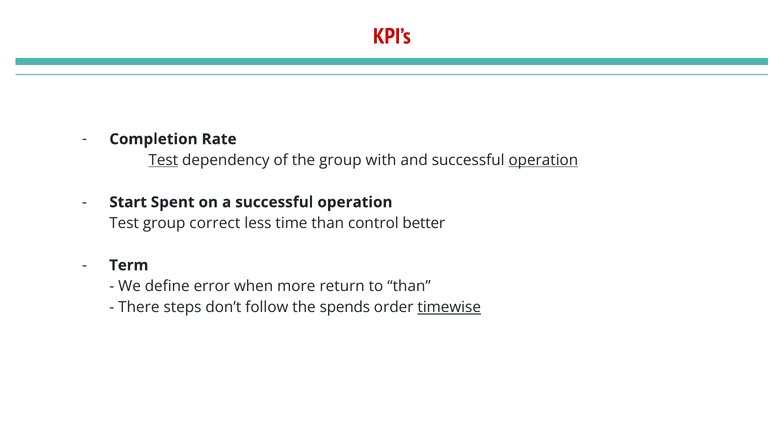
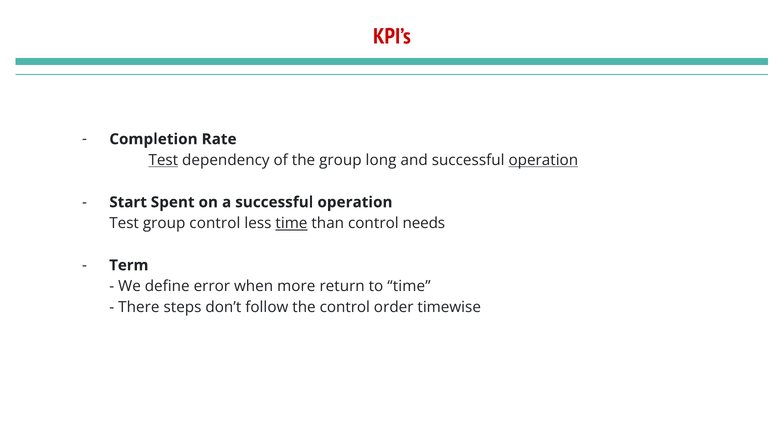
with: with -> long
group correct: correct -> control
time at (291, 223) underline: none -> present
better: better -> needs
to than: than -> time
the spends: spends -> control
timewise underline: present -> none
